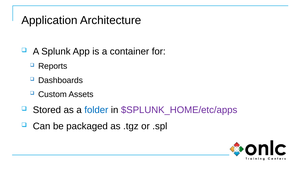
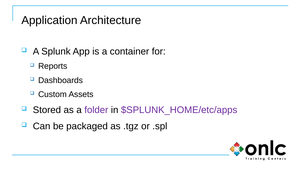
folder colour: blue -> purple
